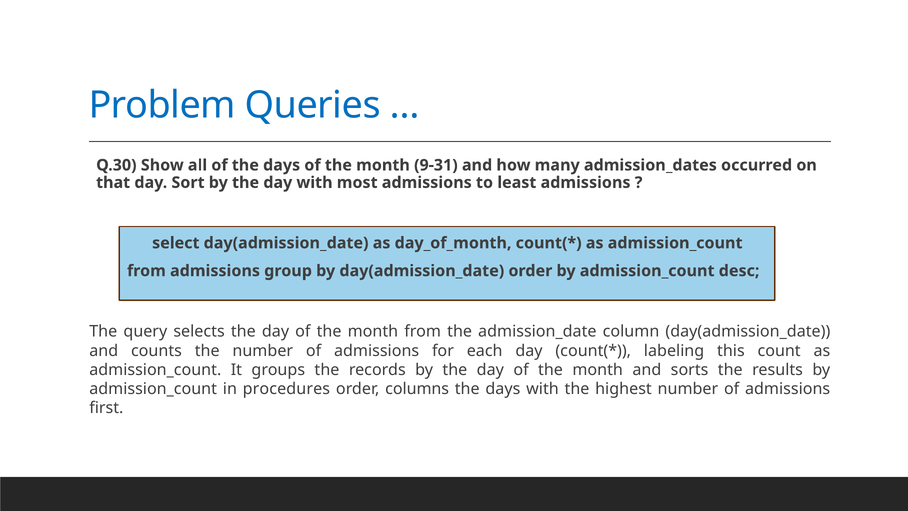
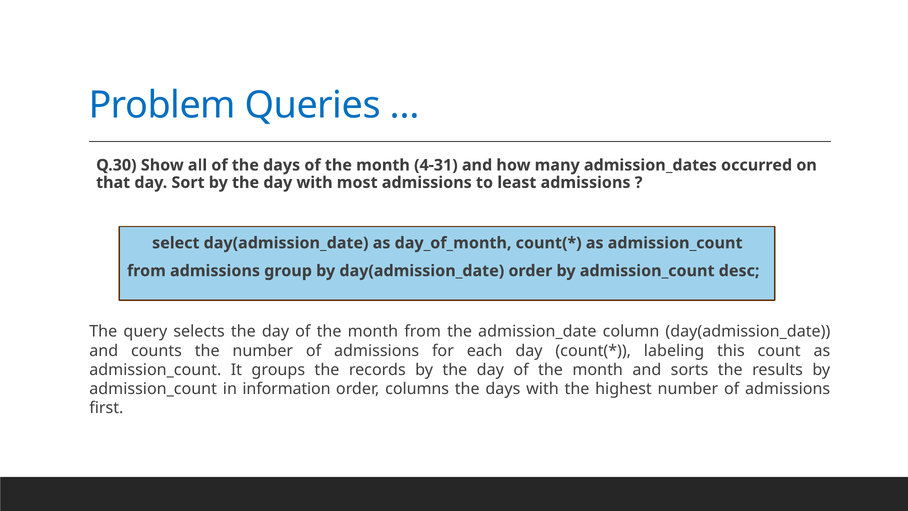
9-31: 9-31 -> 4-31
procedures: procedures -> information
